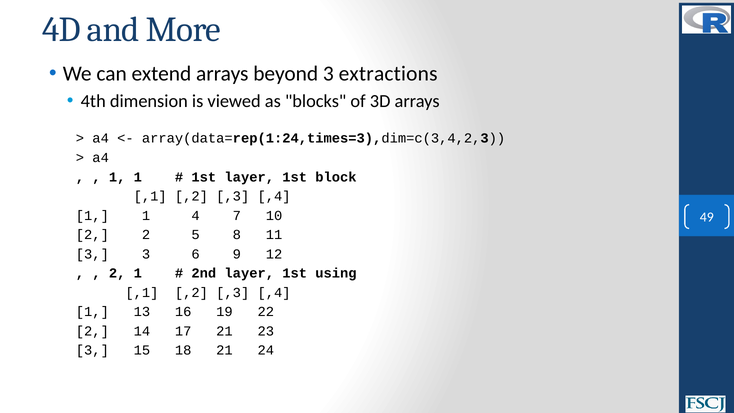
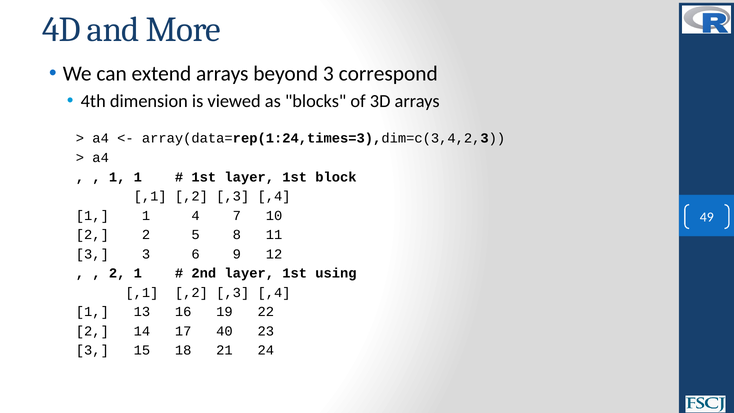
extractions: extractions -> correspond
17 21: 21 -> 40
